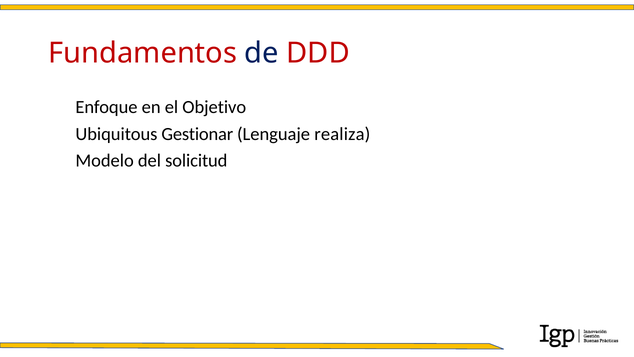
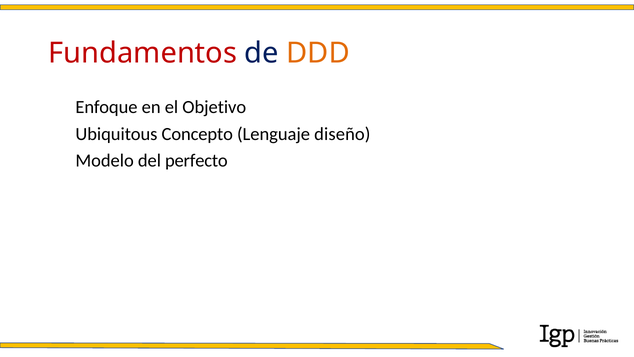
DDD colour: red -> orange
Gestionar: Gestionar -> Concepto
realiza: realiza -> diseño
solicitud: solicitud -> perfecto
